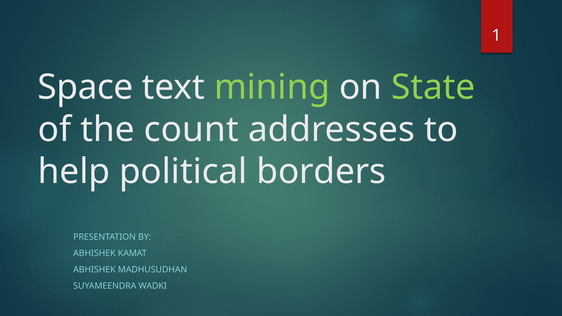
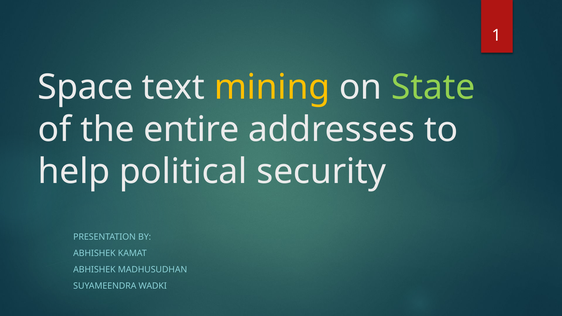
mining colour: light green -> yellow
count: count -> entire
borders: borders -> security
